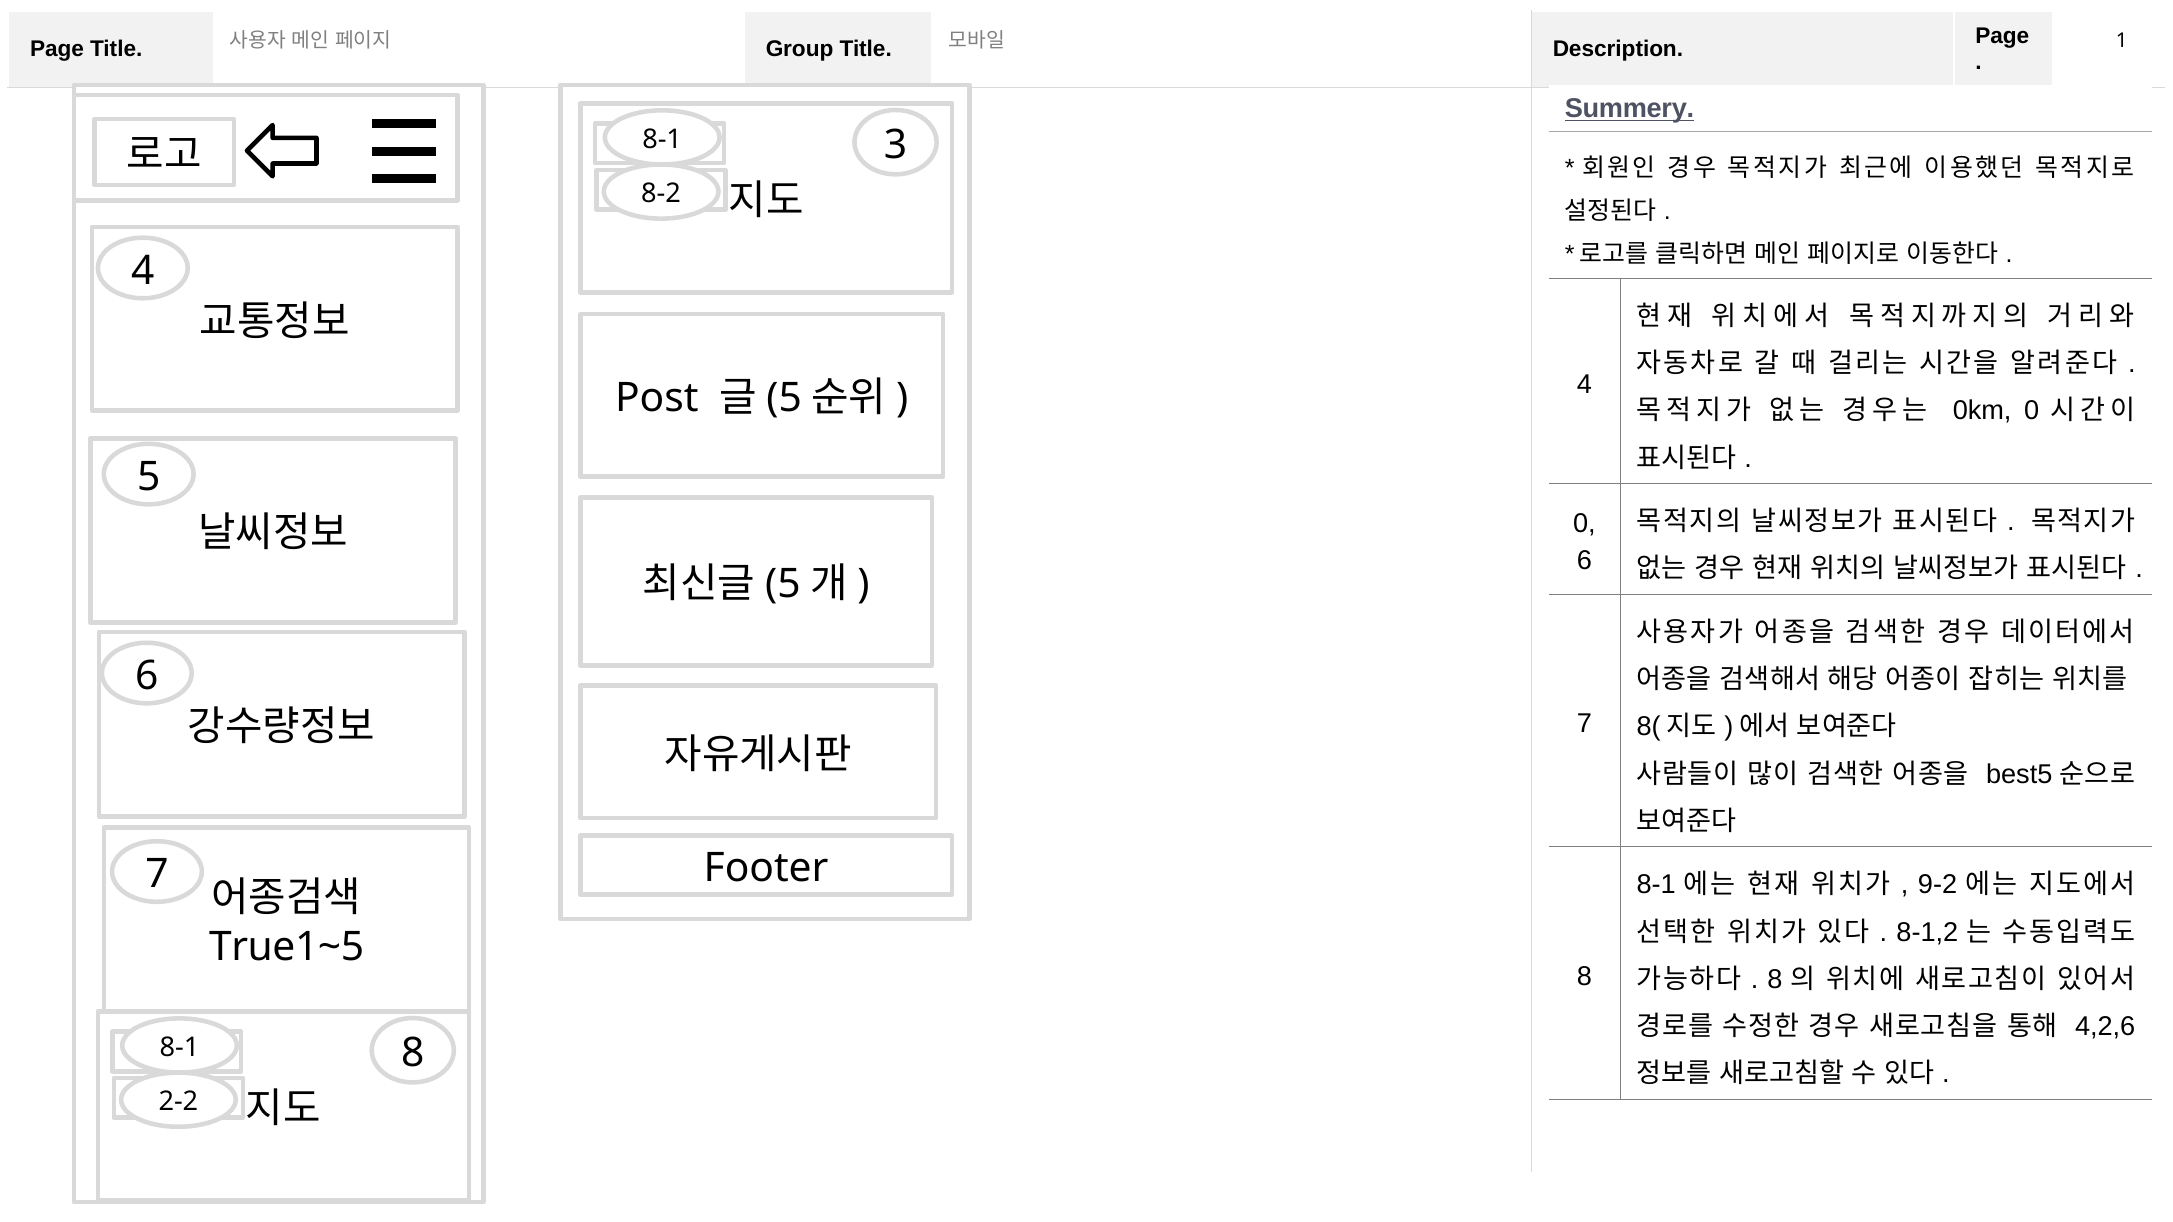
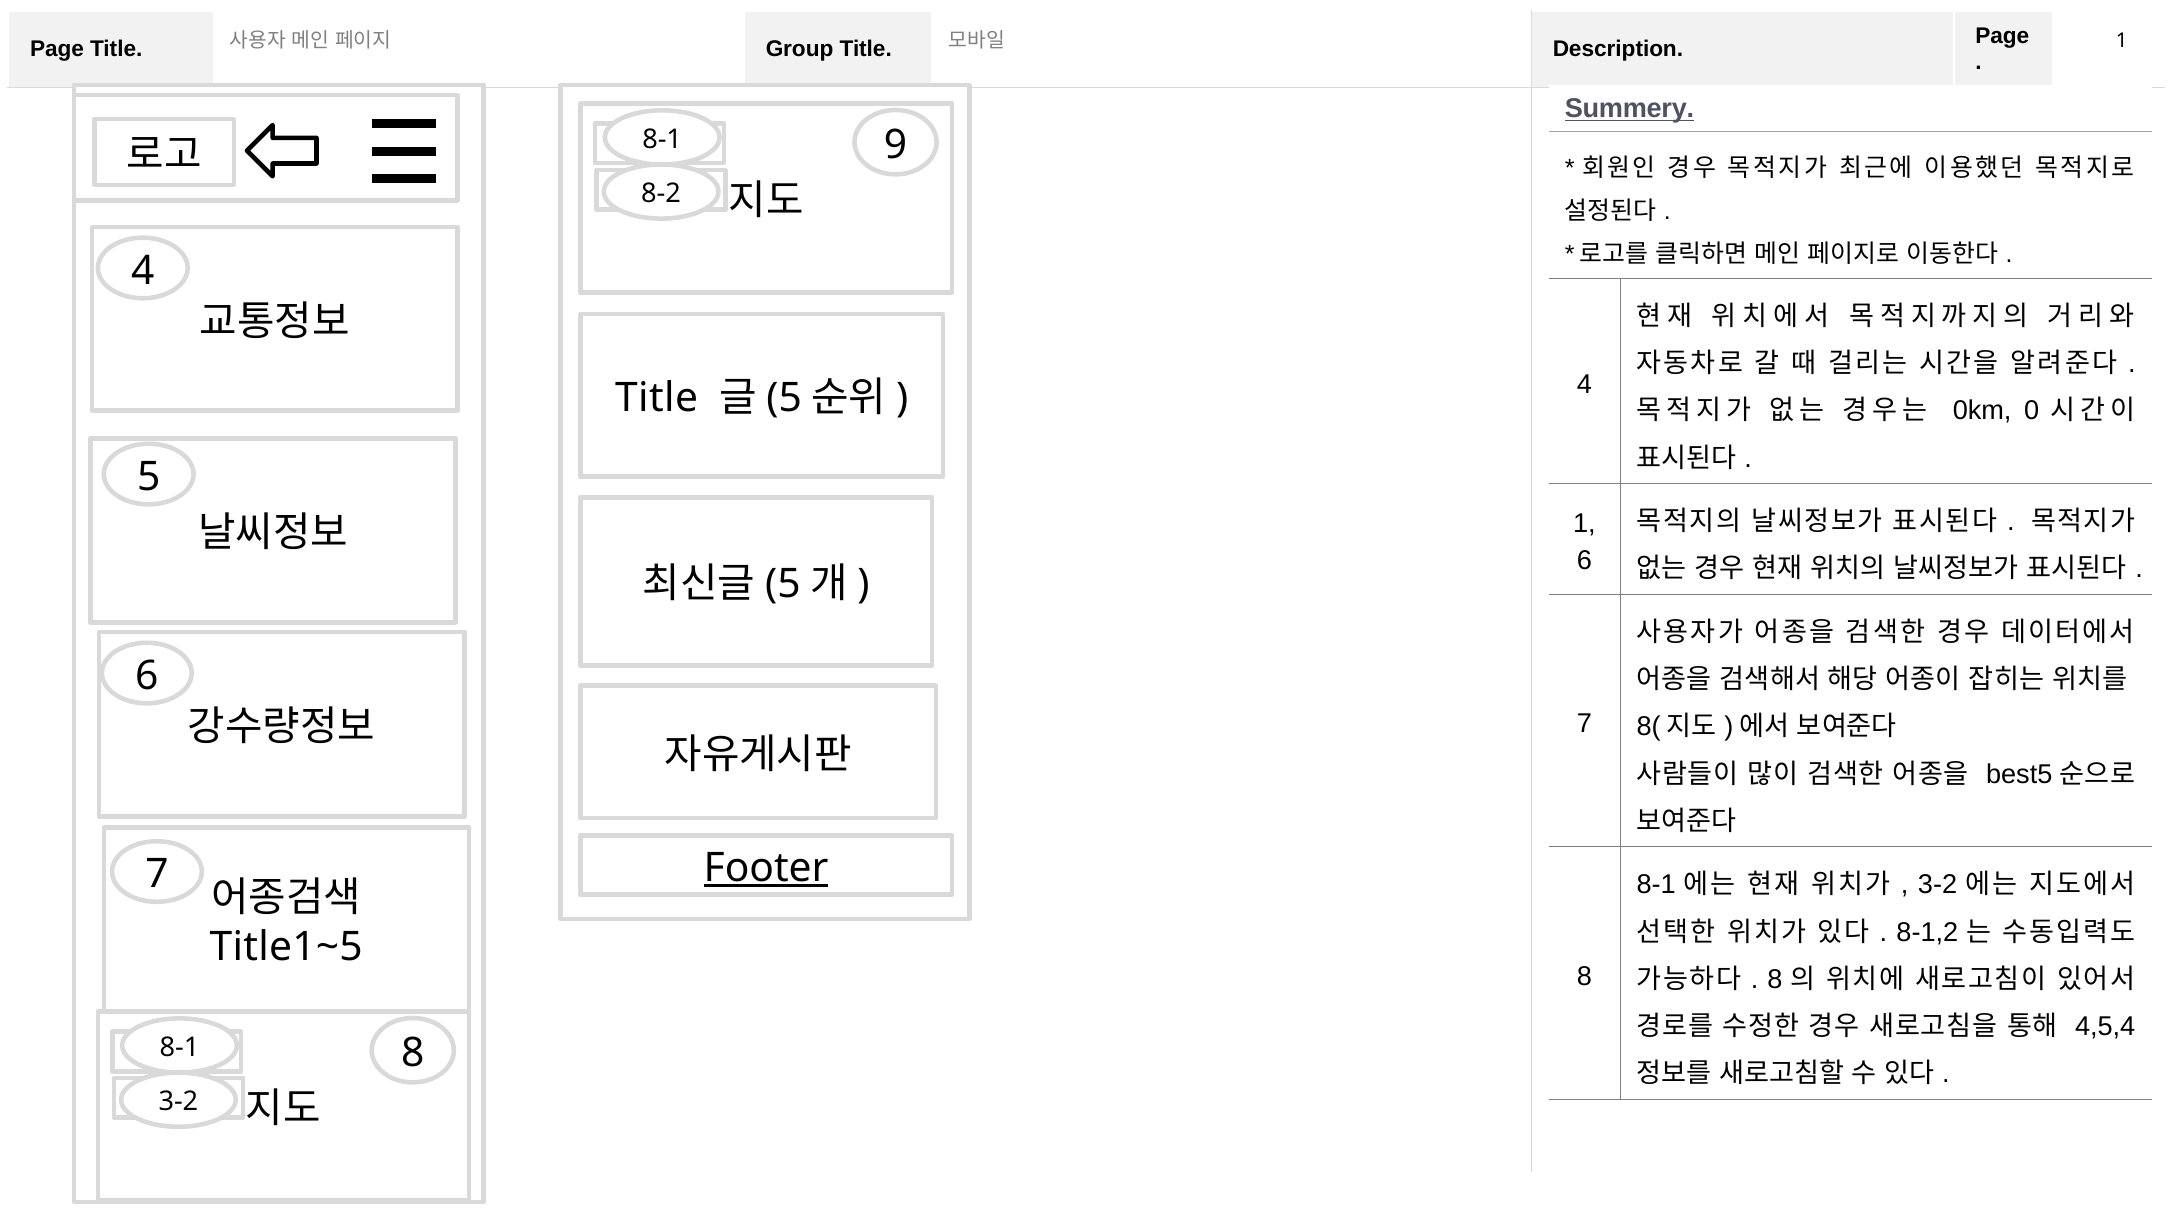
3: 3 -> 9
Post at (657, 398): Post -> Title
0 at (1584, 524): 0 -> 1
Footer underline: none -> present
9-2 at (1938, 885): 9-2 -> 3-2
True1~5: True1~5 -> Title1~5
4,2,6: 4,2,6 -> 4,5,4
2-2 at (178, 1102): 2-2 -> 3-2
